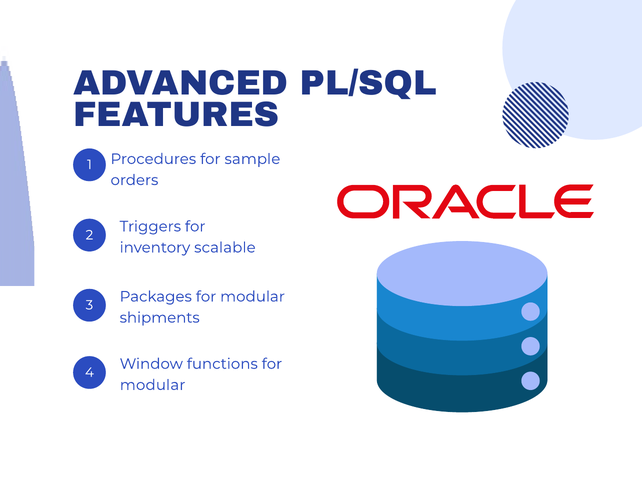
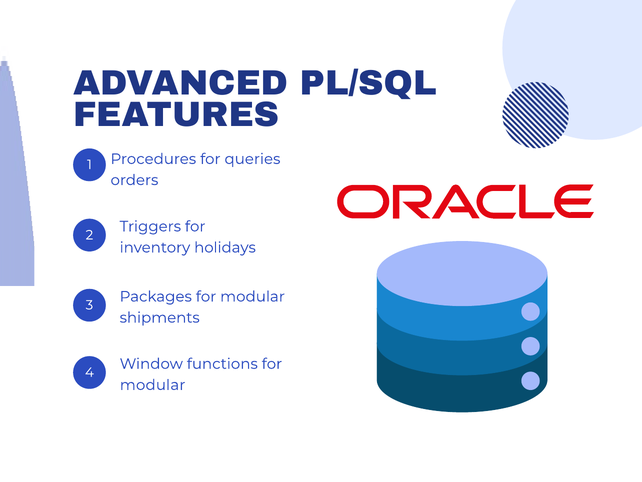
sample: sample -> queries
scalable: scalable -> holidays
